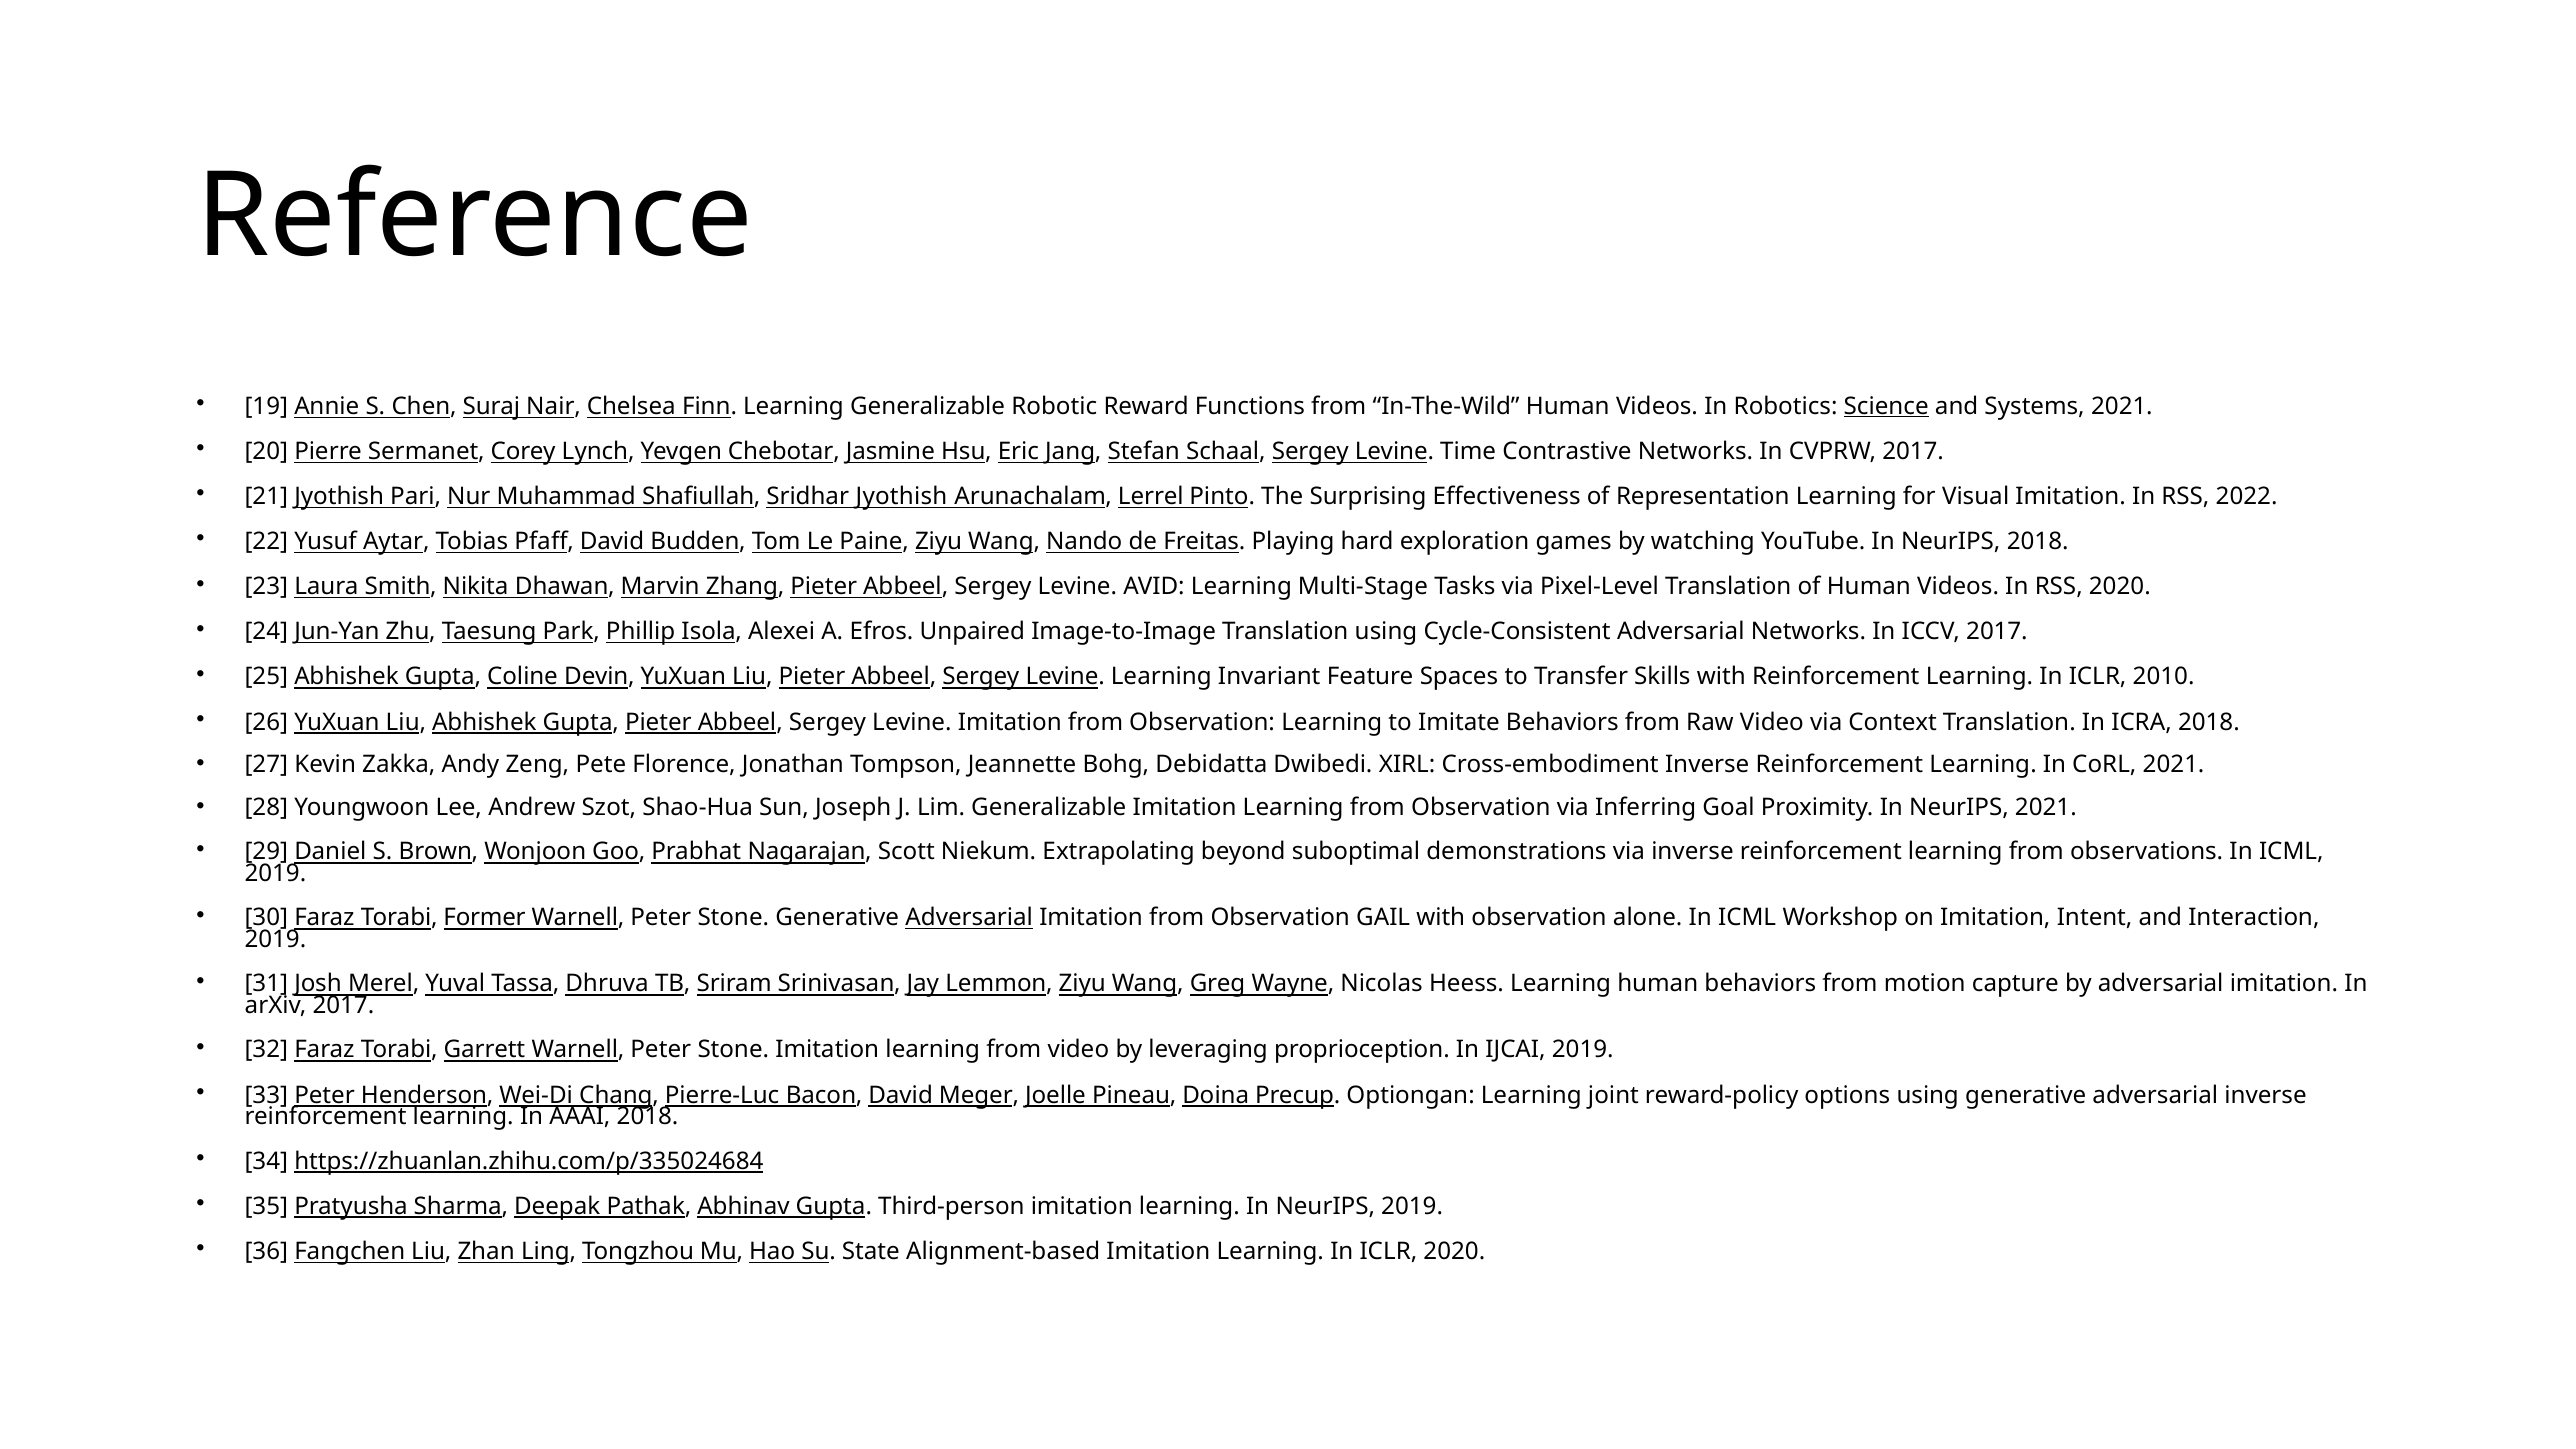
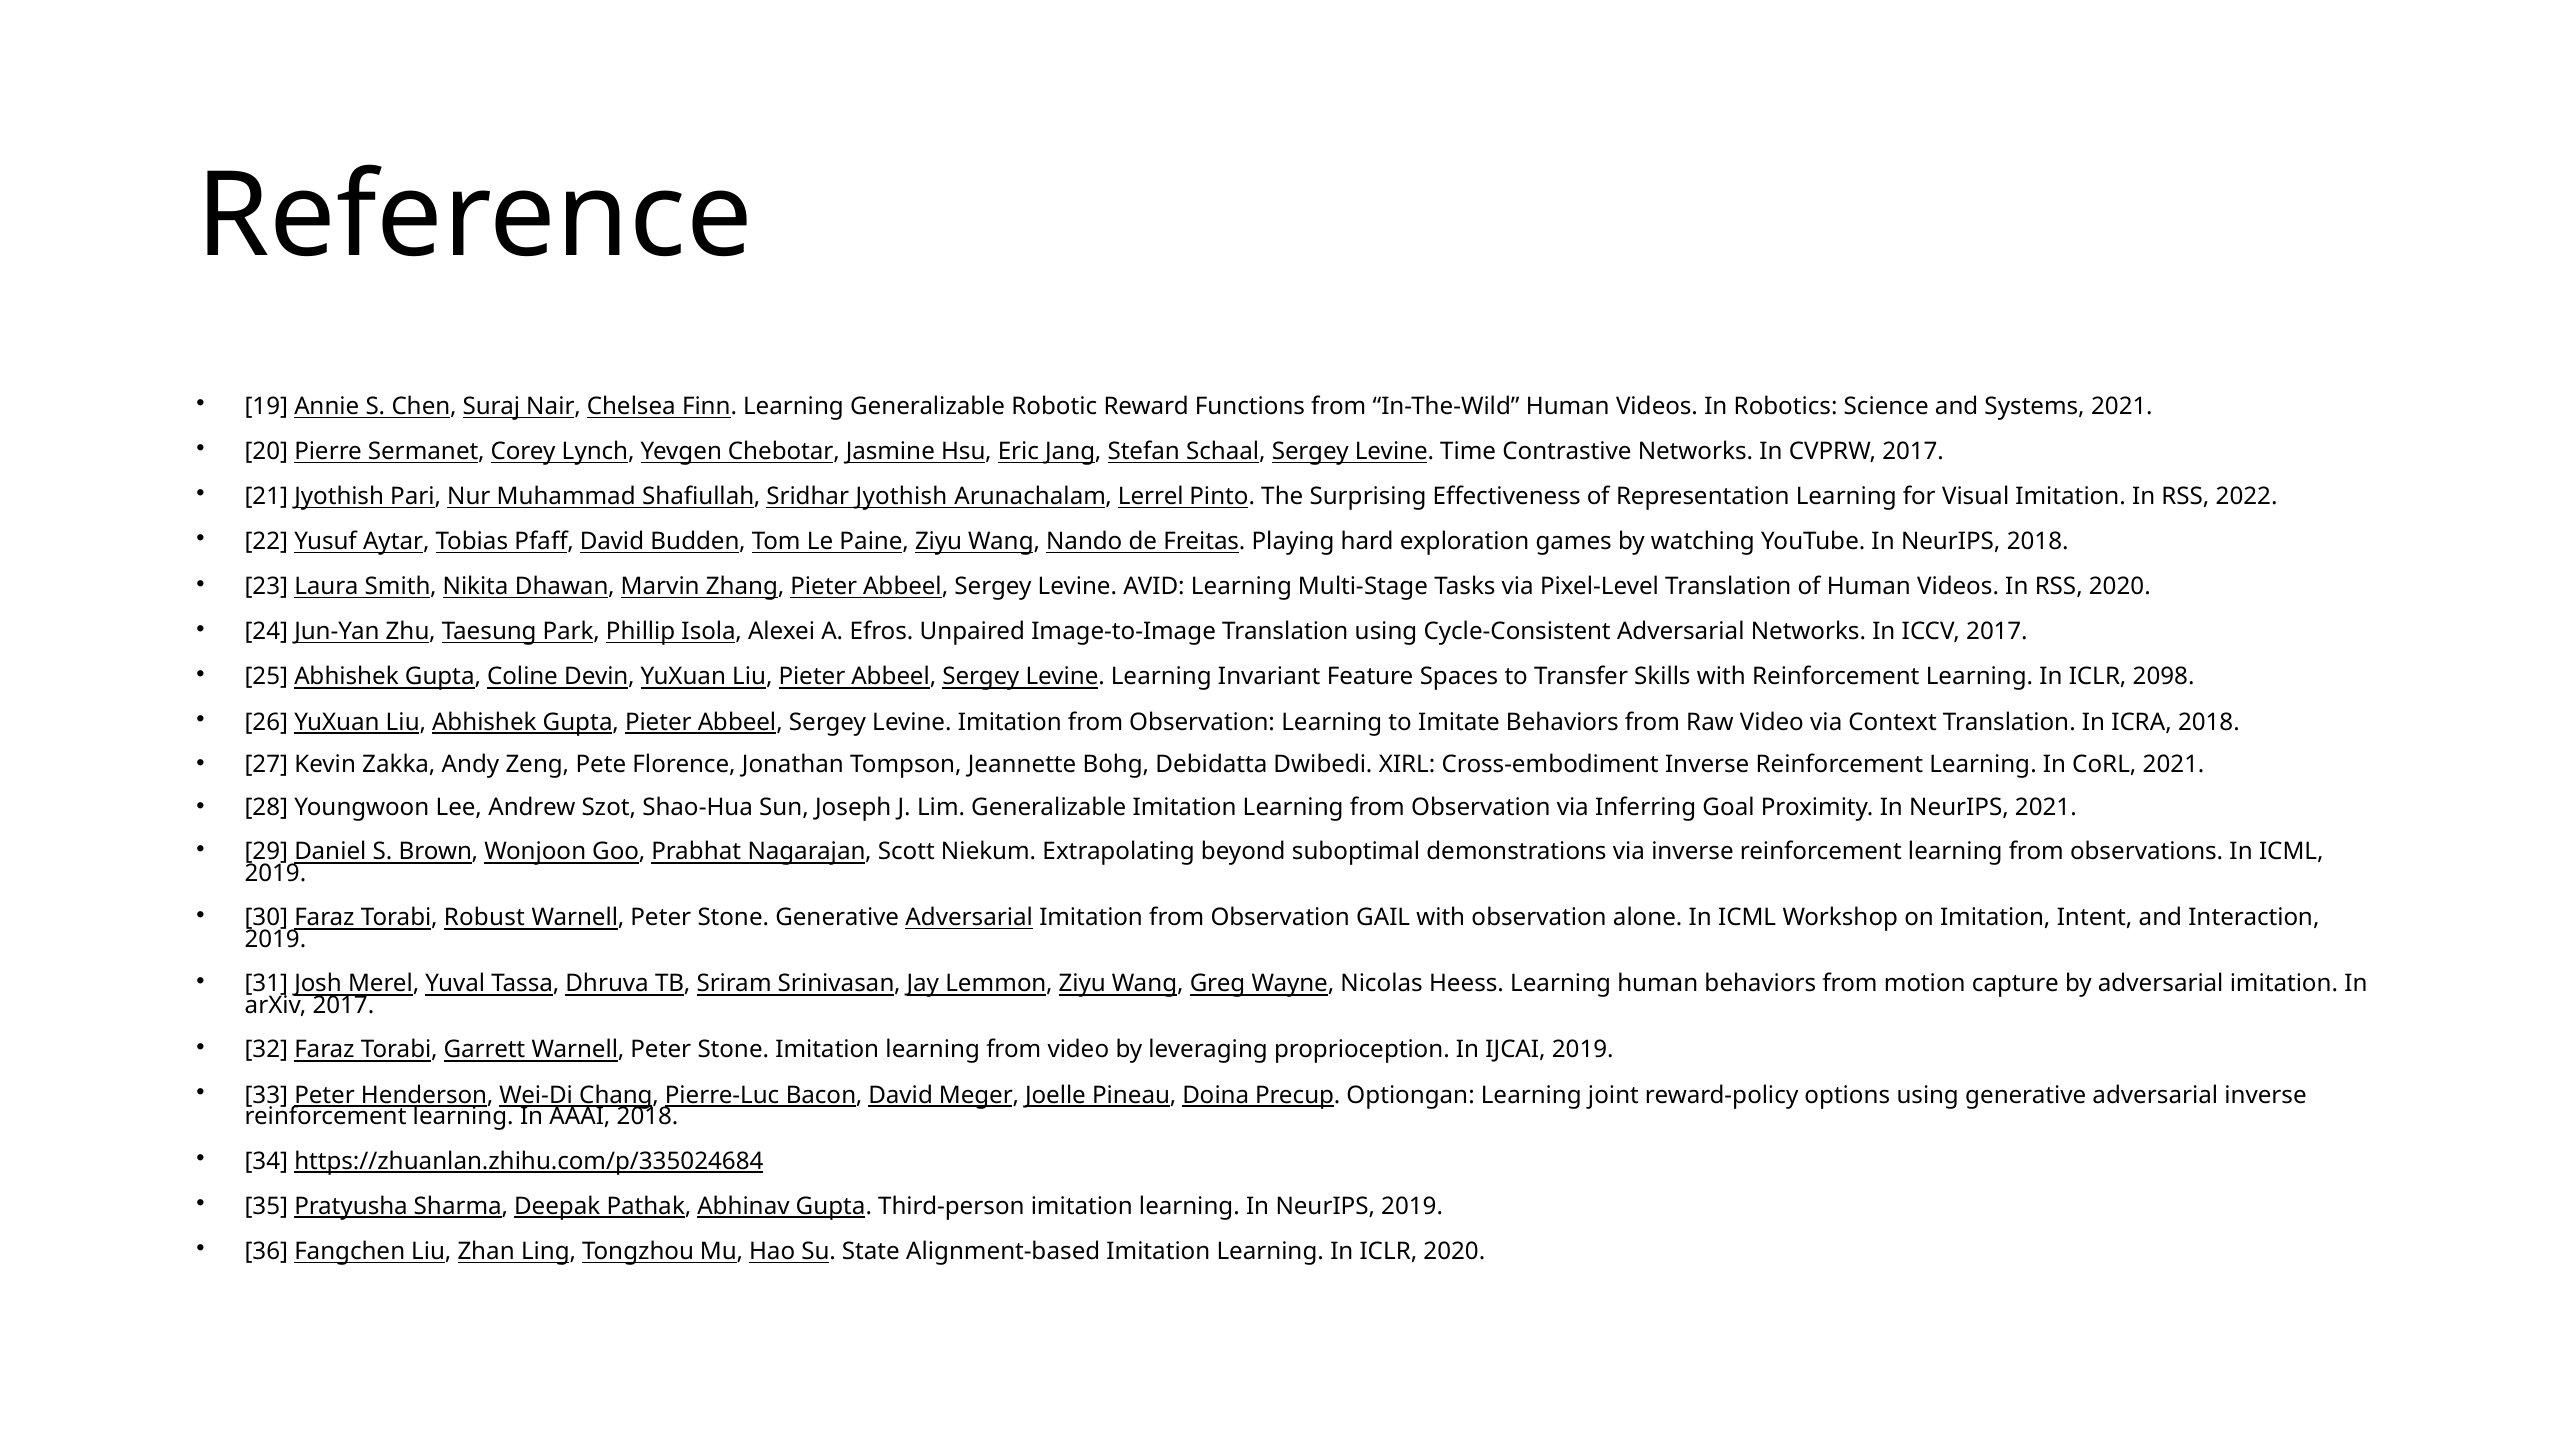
Science underline: present -> none
2010: 2010 -> 2098
Former: Former -> Robust
